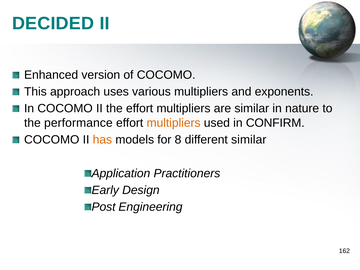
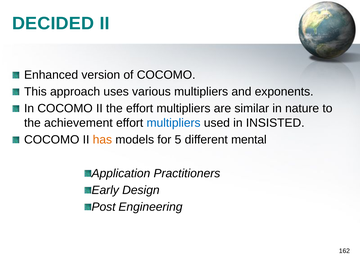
performance: performance -> achievement
multipliers at (174, 123) colour: orange -> blue
CONFIRM: CONFIRM -> INSISTED
8: 8 -> 5
different similar: similar -> mental
